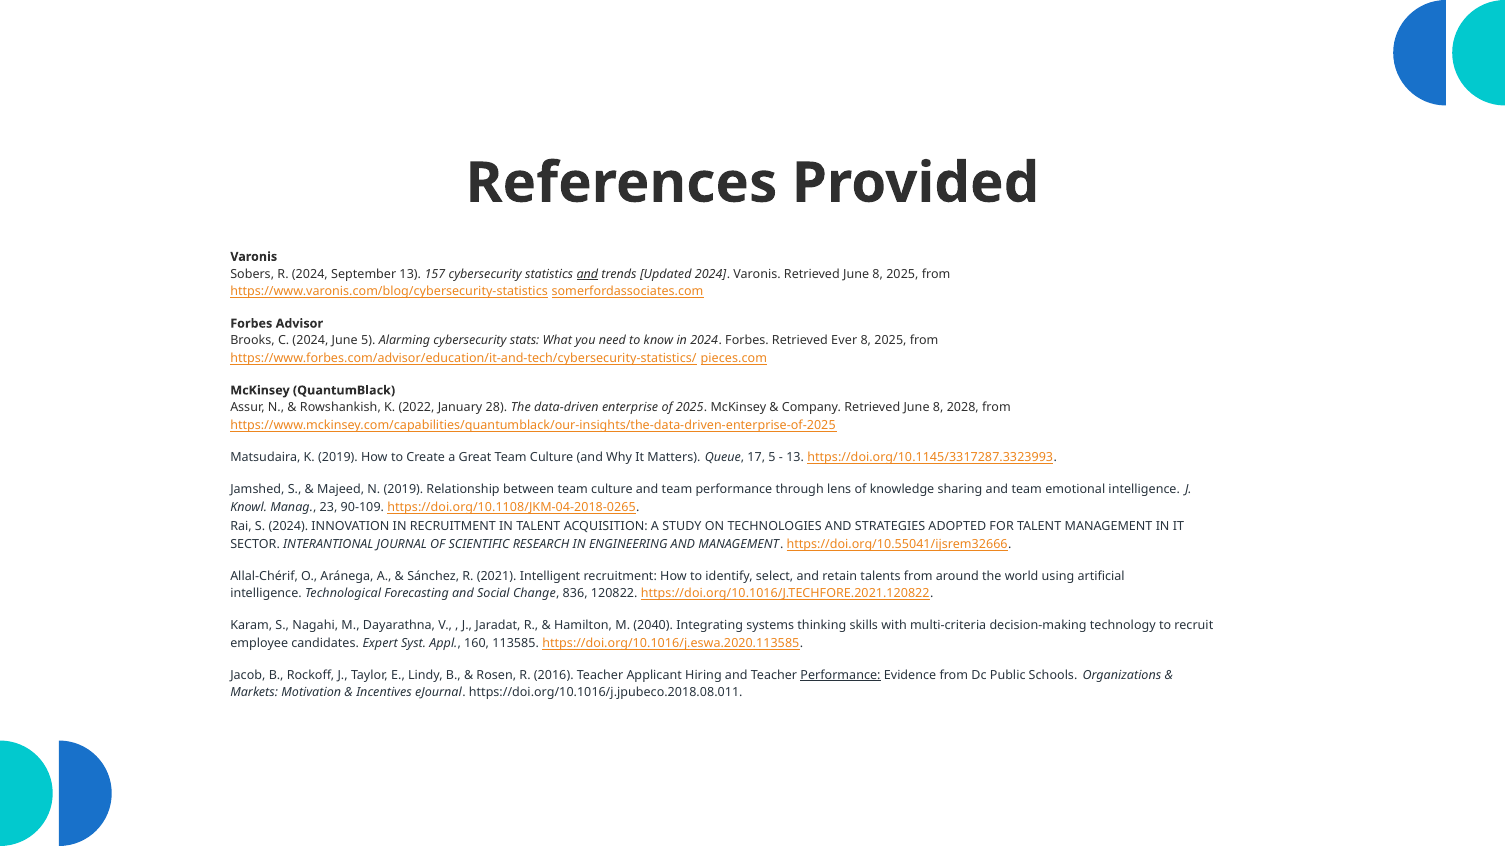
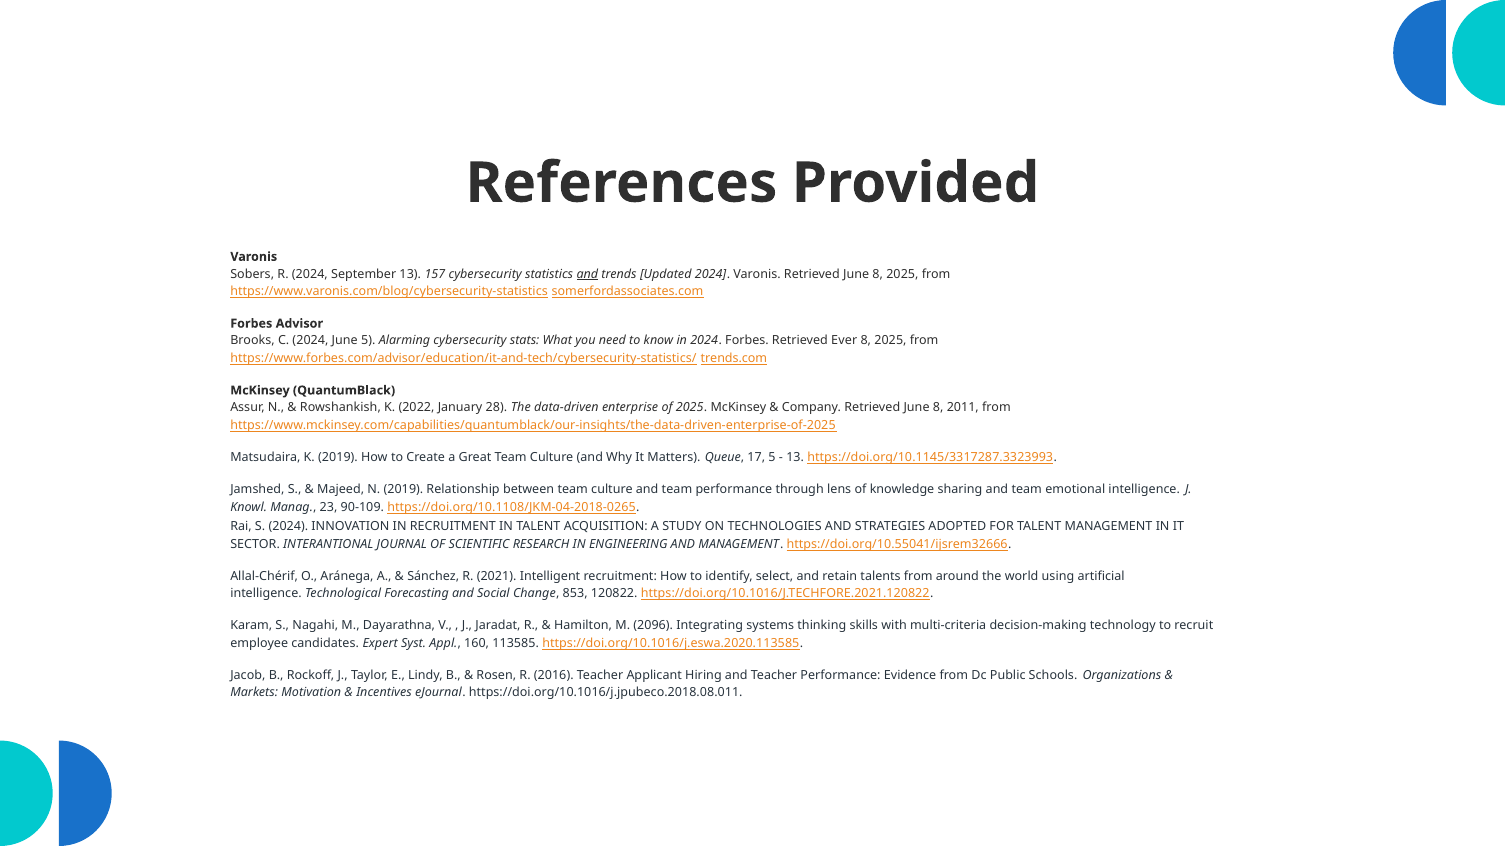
pieces.com: pieces.com -> trends.com
2028: 2028 -> 2011
836: 836 -> 853
2040: 2040 -> 2096
Performance at (840, 676) underline: present -> none
